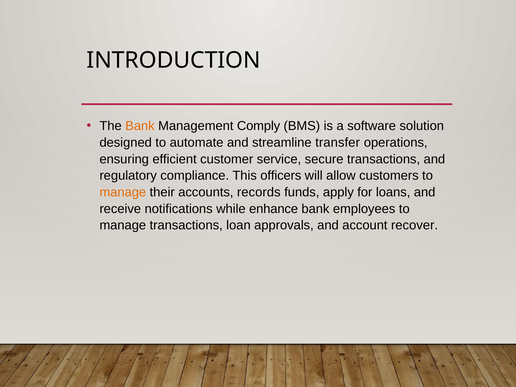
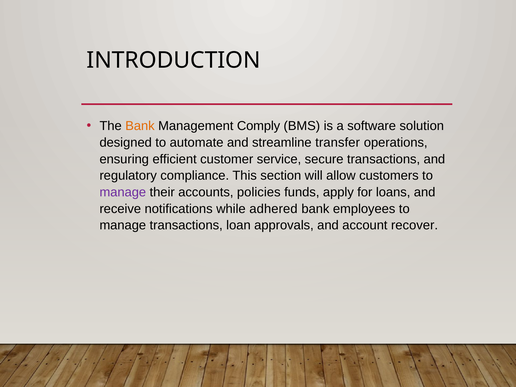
officers: officers -> section
manage at (123, 192) colour: orange -> purple
records: records -> policies
enhance: enhance -> adhered
